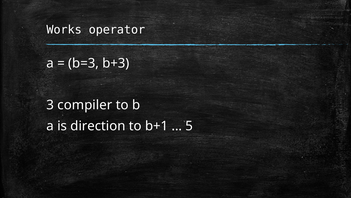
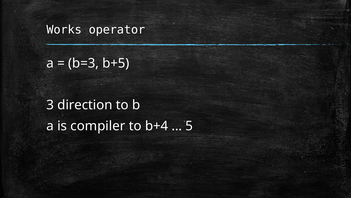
b+3: b+3 -> b+5
compiler: compiler -> direction
direction: direction -> compiler
b+1: b+1 -> b+4
